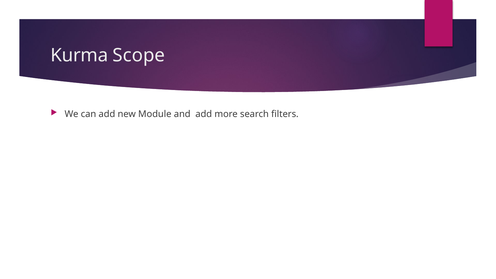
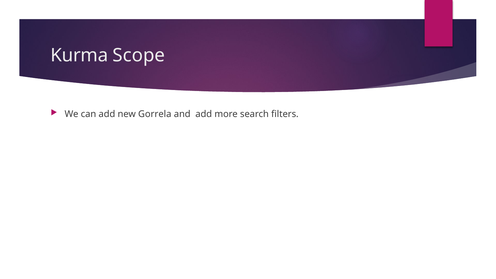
Module: Module -> Gorrela
